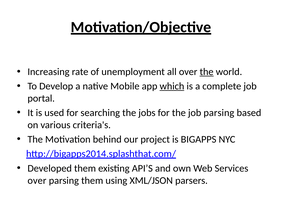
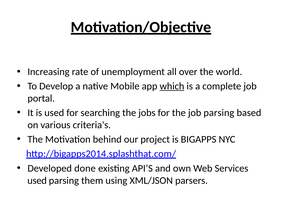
the at (207, 72) underline: present -> none
Developed them: them -> done
over at (37, 181): over -> used
